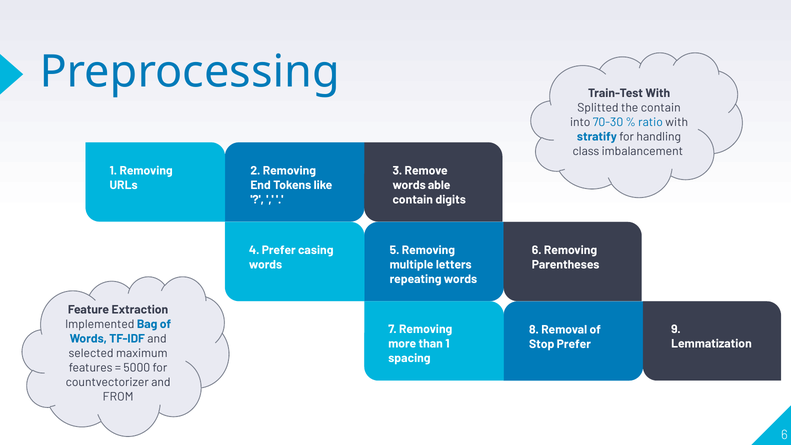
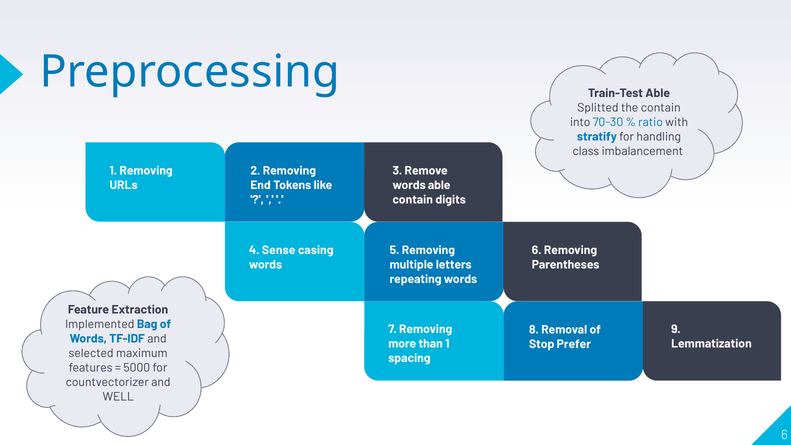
Train-Test With: With -> Able
4 Prefer: Prefer -> Sense
FROM: FROM -> WELL
